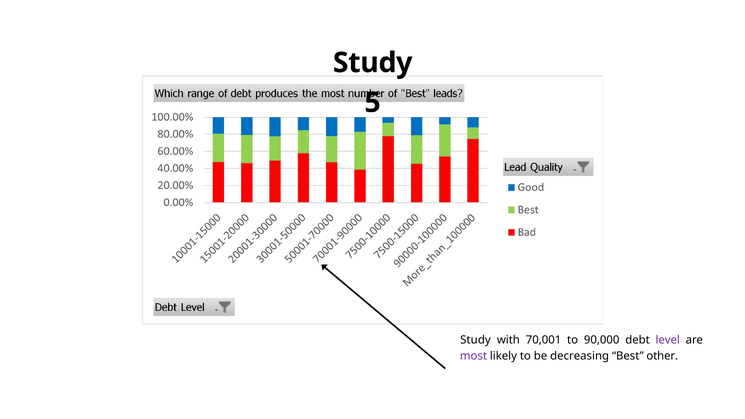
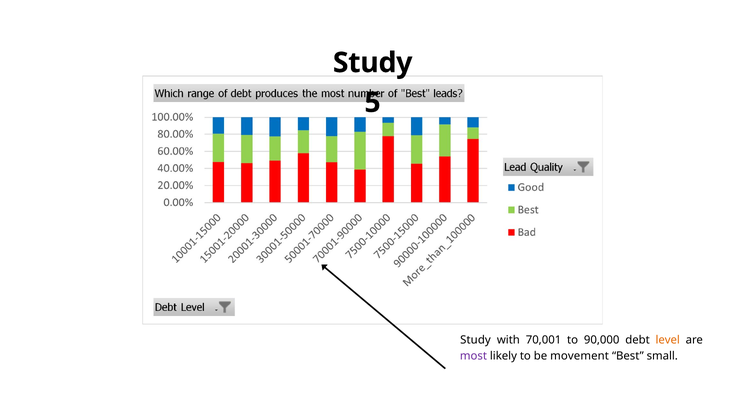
level colour: purple -> orange
decreasing: decreasing -> movement
other: other -> small
